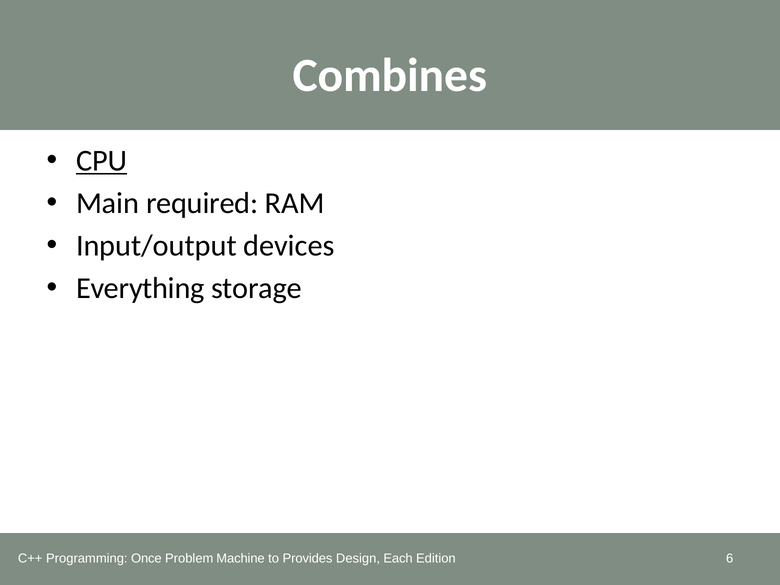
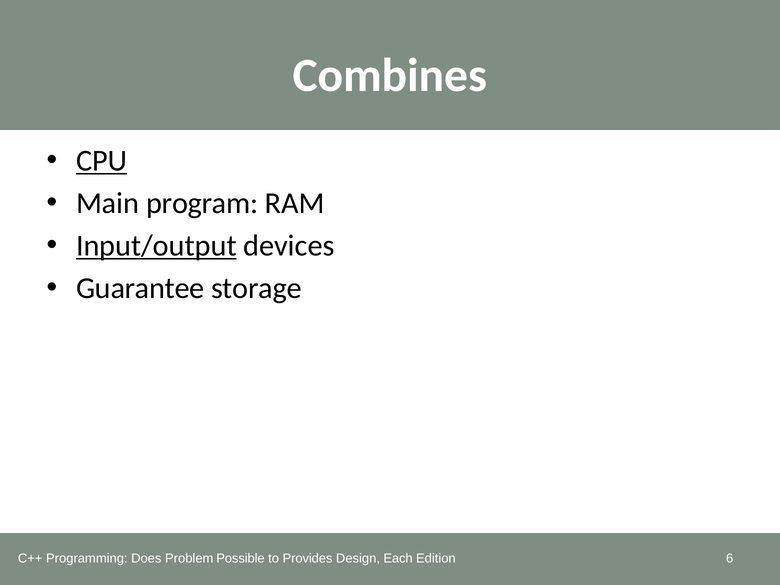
required: required -> program
Input/output underline: none -> present
Everything: Everything -> Guarantee
Once: Once -> Does
Machine: Machine -> Possible
